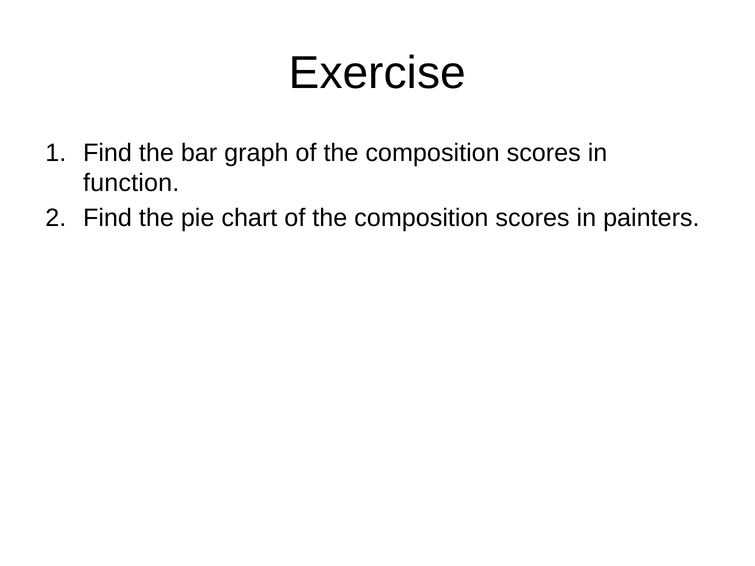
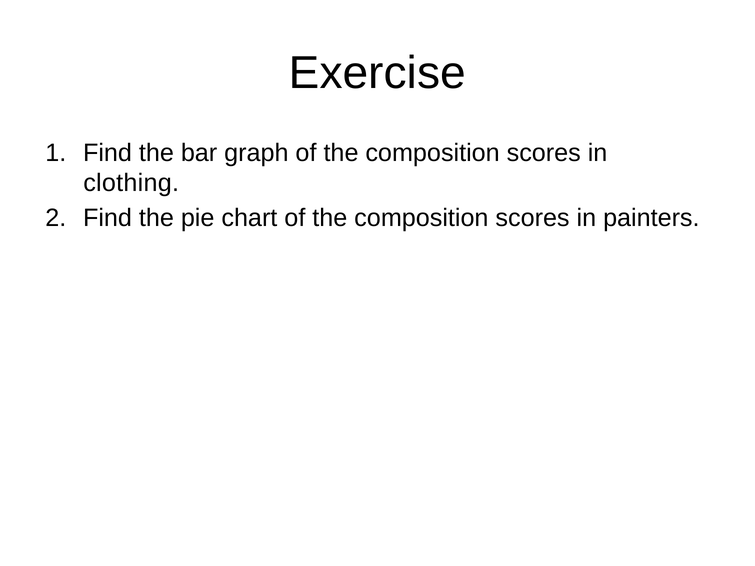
function: function -> clothing
